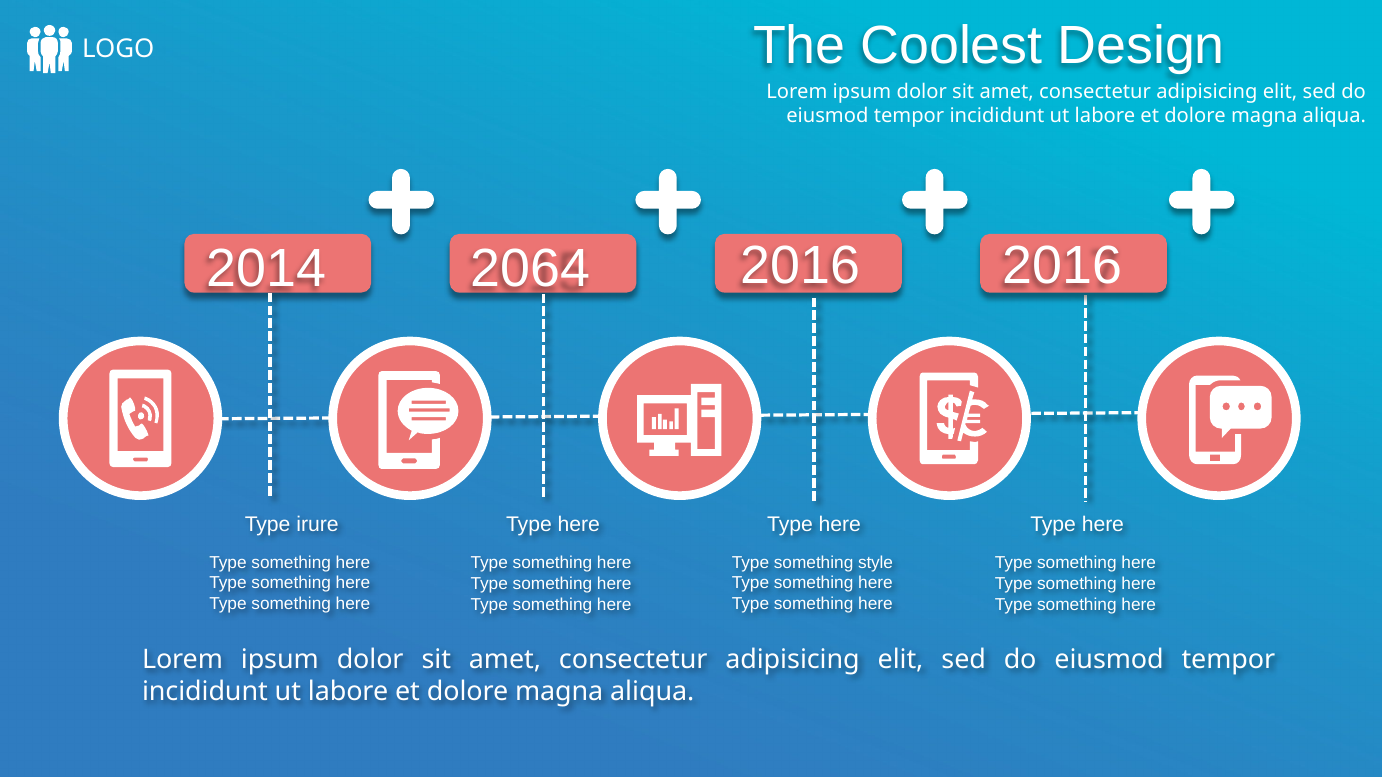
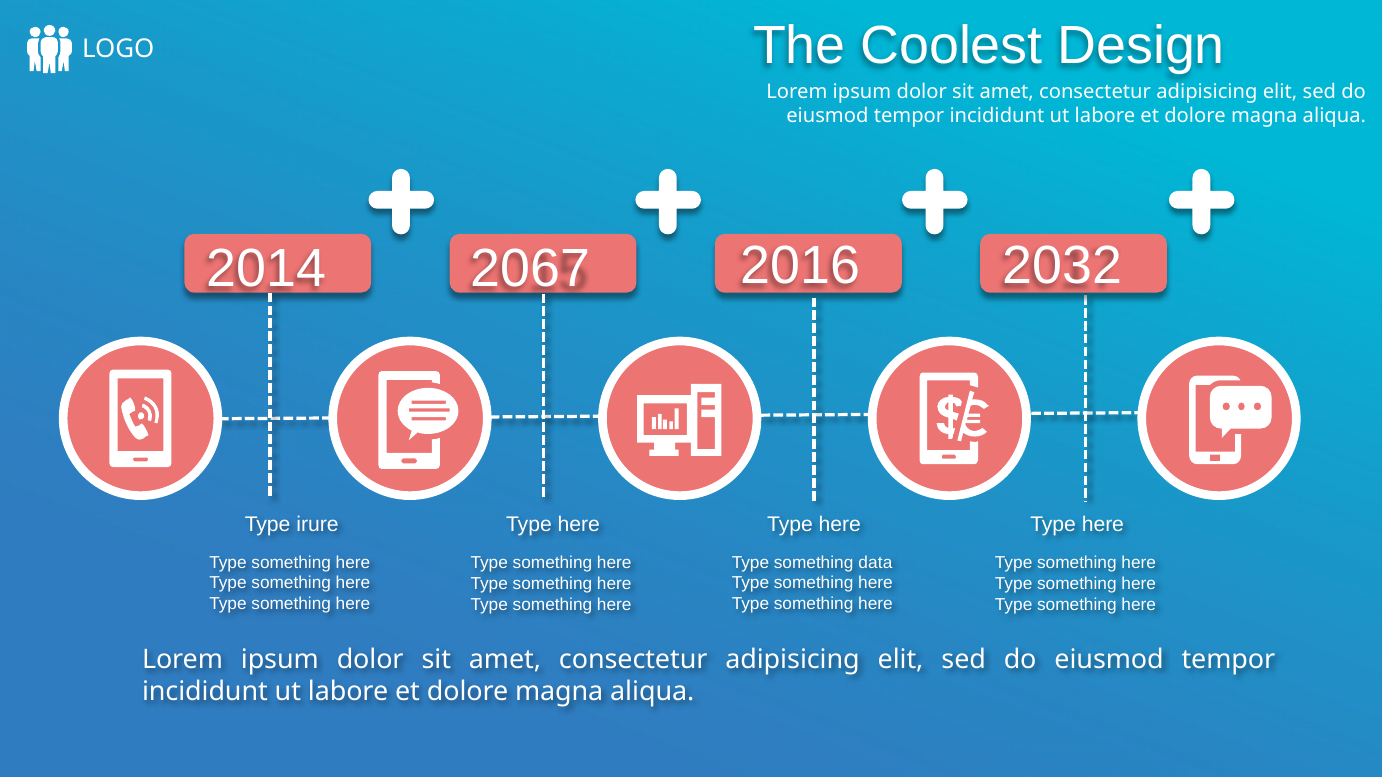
2064: 2064 -> 2067
2016 2016: 2016 -> 2032
style: style -> data
